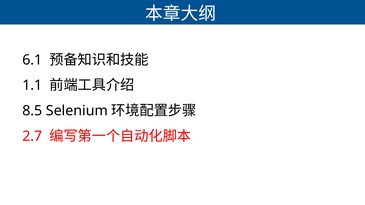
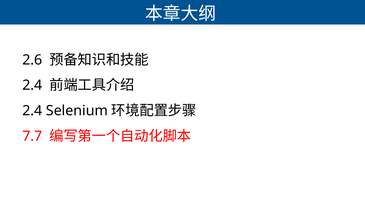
6.1: 6.1 -> 2.6
1.1 at (32, 85): 1.1 -> 2.4
8.5 at (32, 111): 8.5 -> 2.4
2.7: 2.7 -> 7.7
